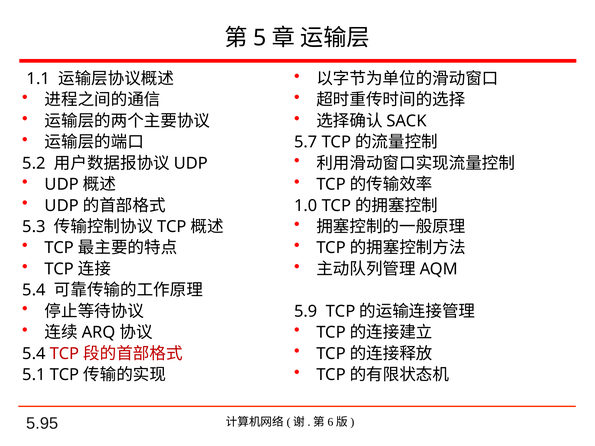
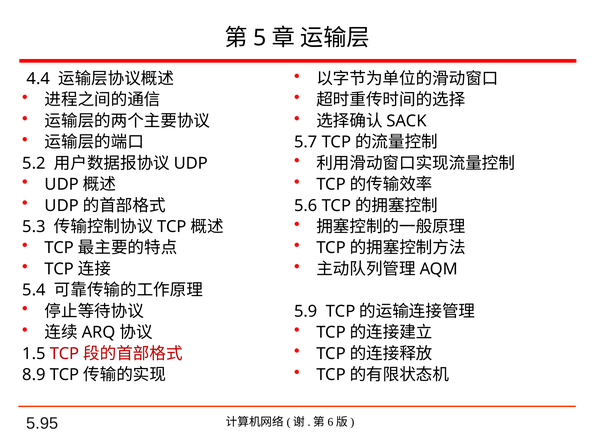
1.1: 1.1 -> 4.4
1.0: 1.0 -> 5.6
5.4 at (34, 354): 5.4 -> 1.5
5.1: 5.1 -> 8.9
